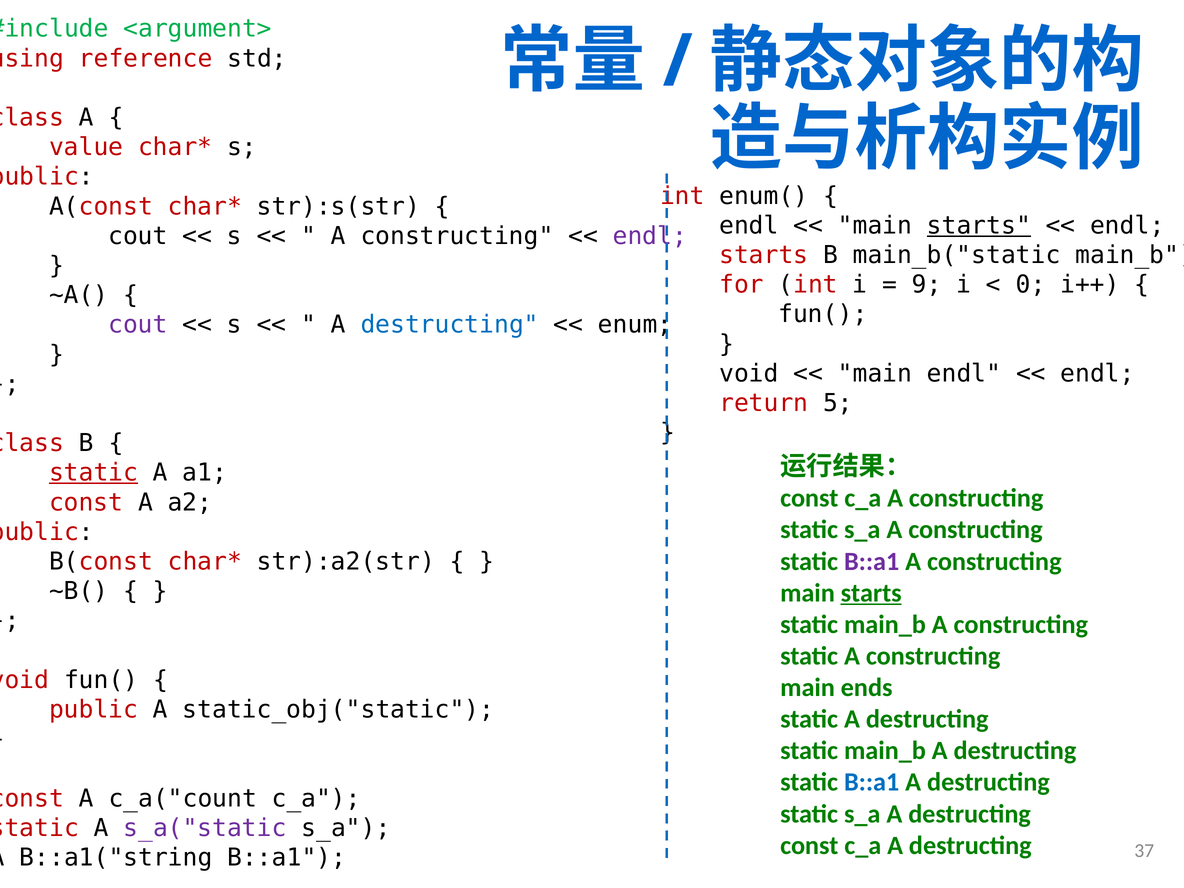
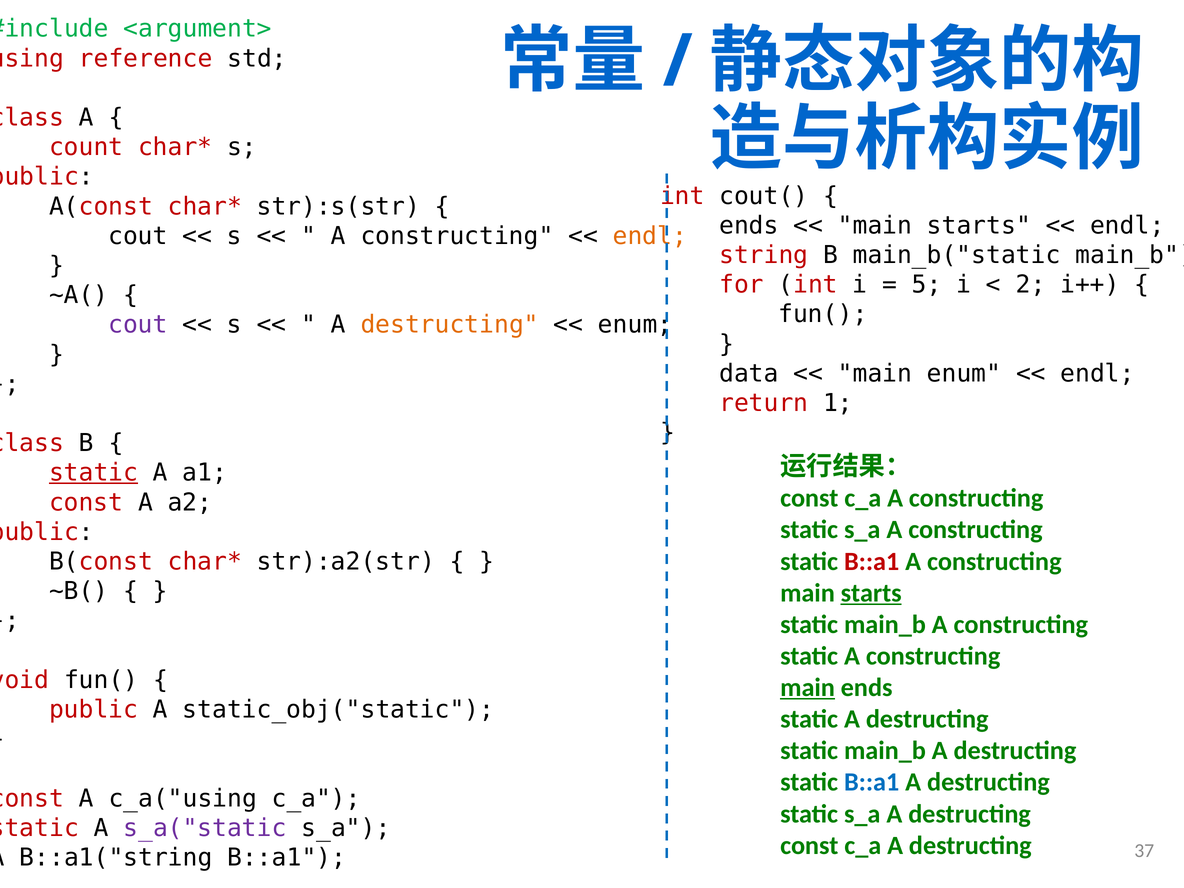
value: value -> count
enum(: enum( -> cout(
endl at (749, 225): endl -> ends
starts at (979, 225) underline: present -> none
endl at (650, 236) colour: purple -> orange
starts at (764, 255): starts -> string
9: 9 -> 5
0: 0 -> 2
destructing at (450, 325) colour: blue -> orange
void at (749, 373): void -> data
main endl: endl -> enum
5: 5 -> 1
B::a1 at (872, 561) colour: purple -> red
main at (808, 688) underline: none -> present
c_a("count: c_a("count -> c_a("using
